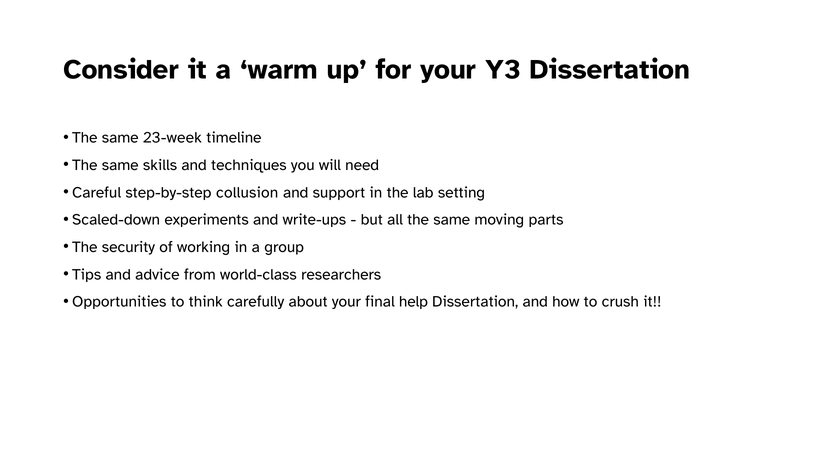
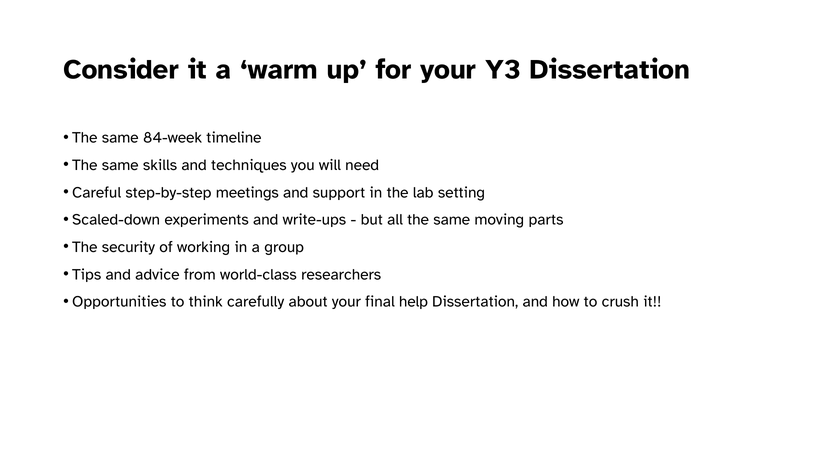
23-week: 23-week -> 84-week
collusion: collusion -> meetings
